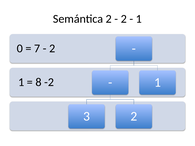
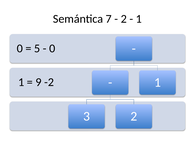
Semántica 2: 2 -> 7
7: 7 -> 5
2 at (52, 49): 2 -> 0
8: 8 -> 9
